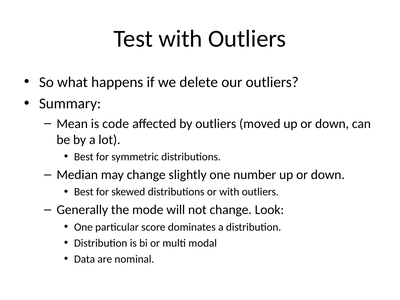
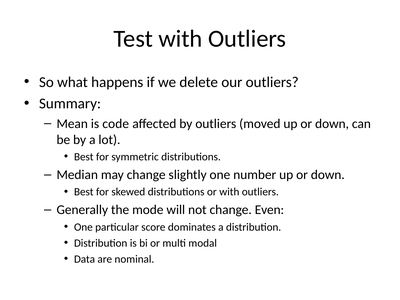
Look: Look -> Even
